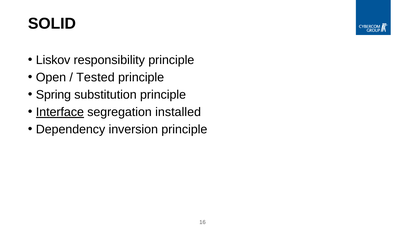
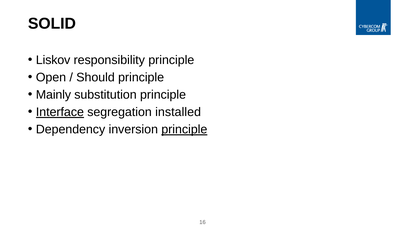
Tested: Tested -> Should
Spring: Spring -> Mainly
principle at (184, 129) underline: none -> present
